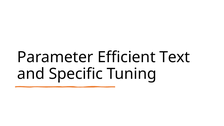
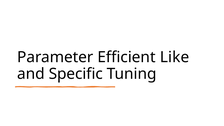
Text: Text -> Like
